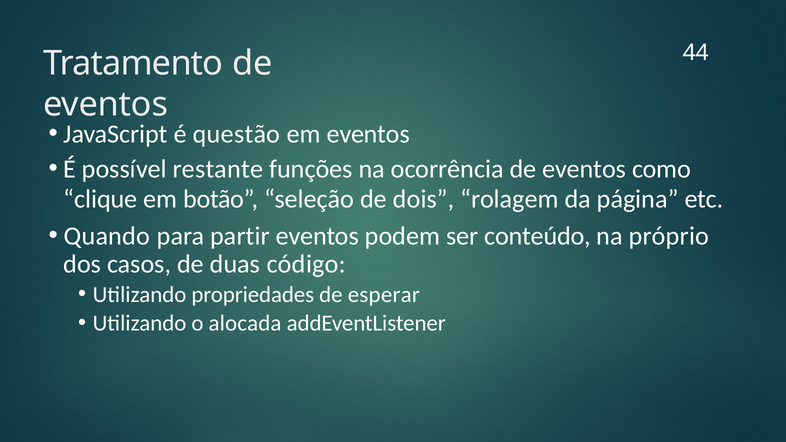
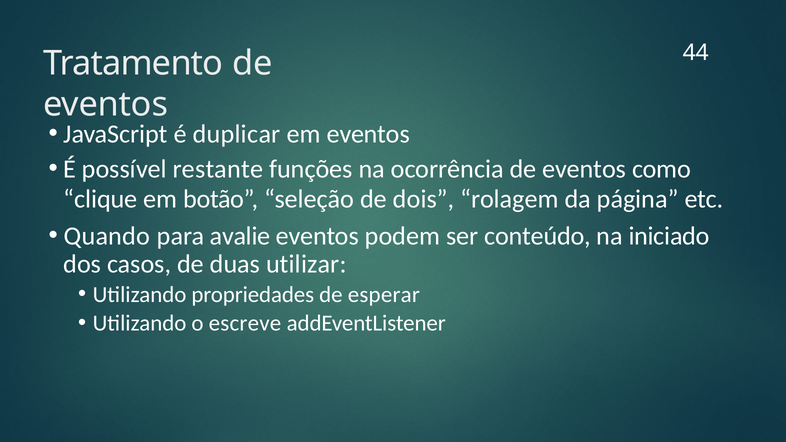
questão: questão -> duplicar
partir: partir -> avalie
próprio: próprio -> iniciado
código: código -> utilizar
alocada: alocada -> escreve
